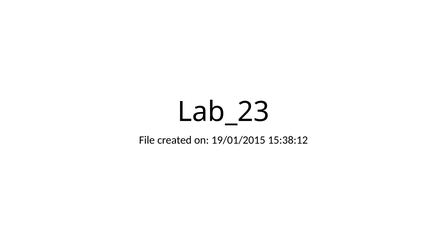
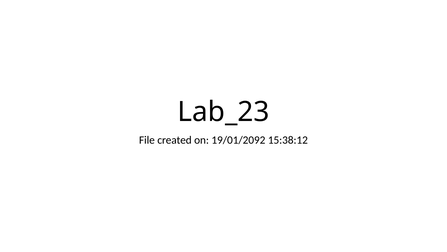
19/01/2015: 19/01/2015 -> 19/01/2092
